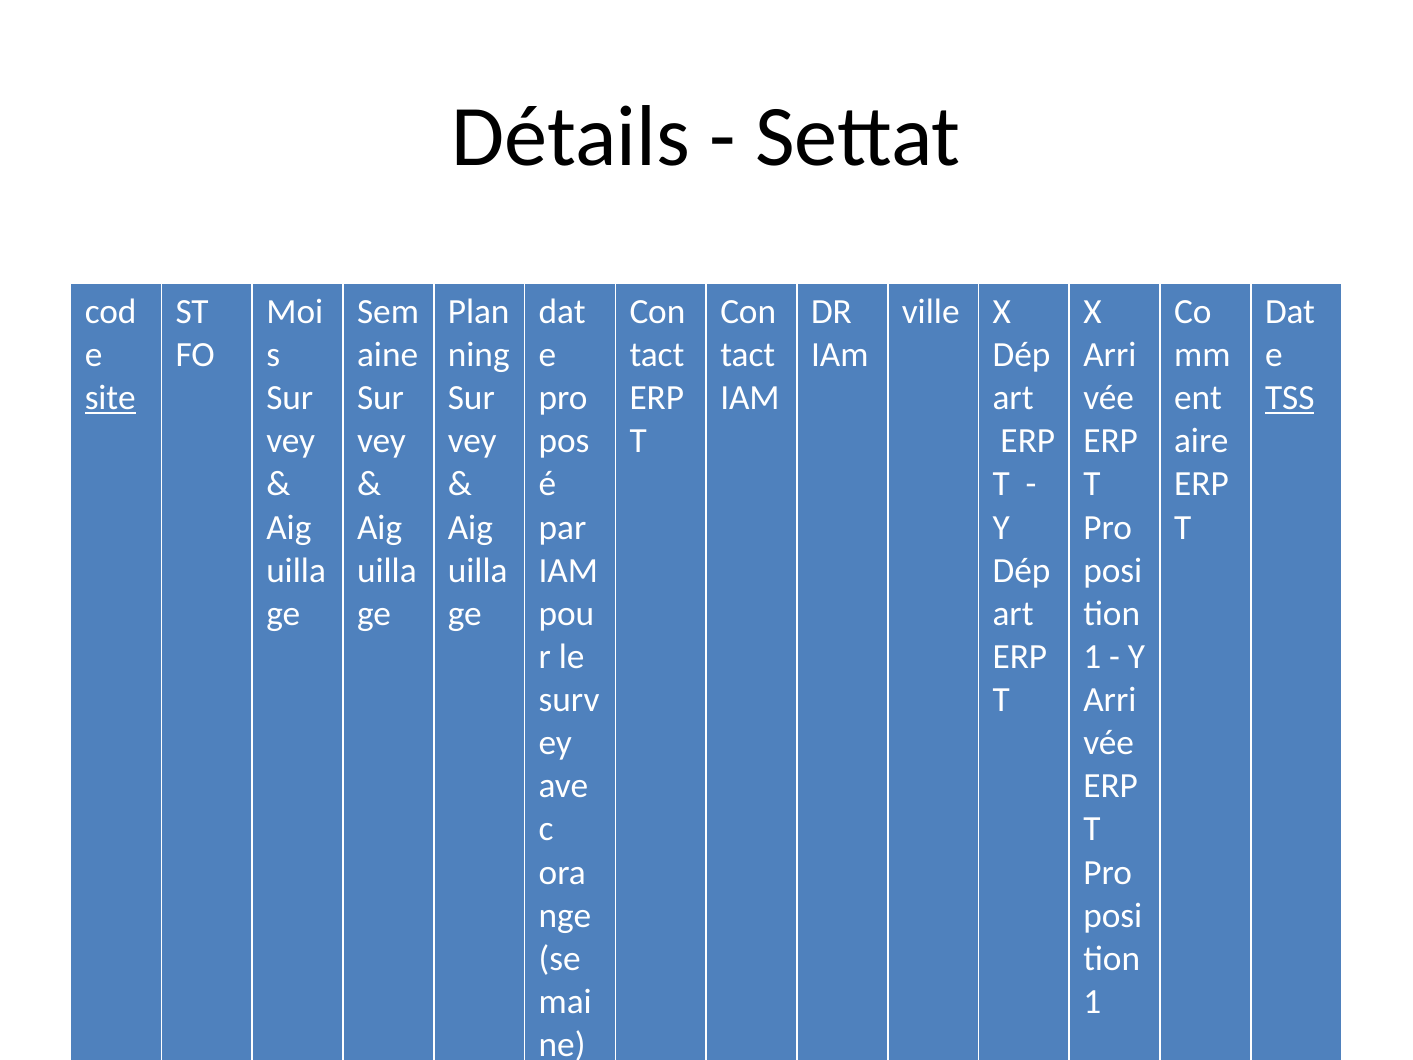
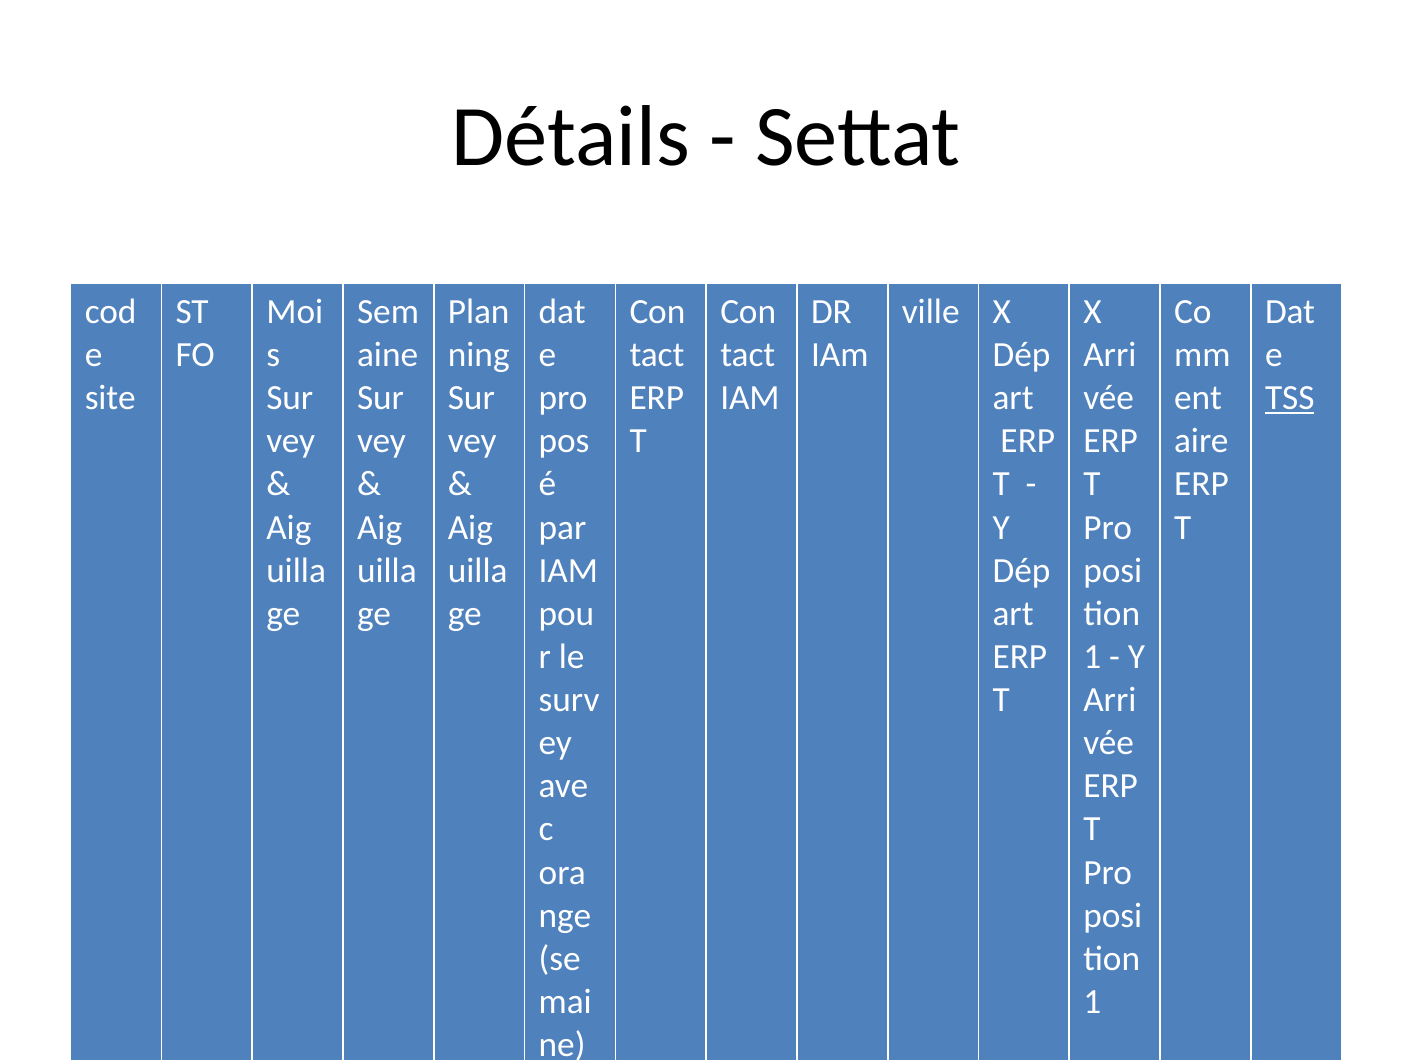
site underline: present -> none
